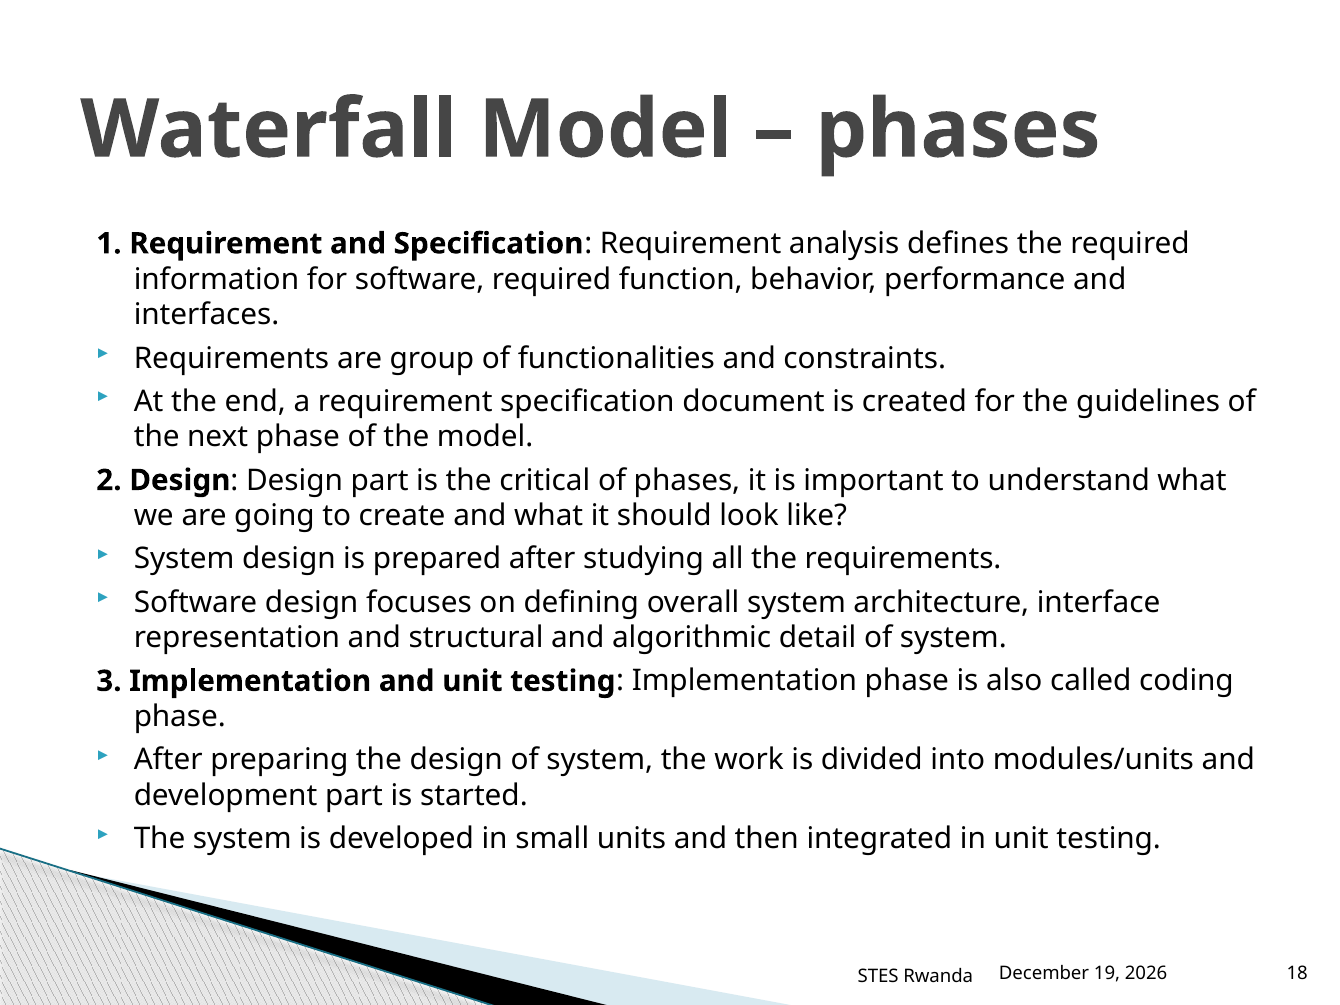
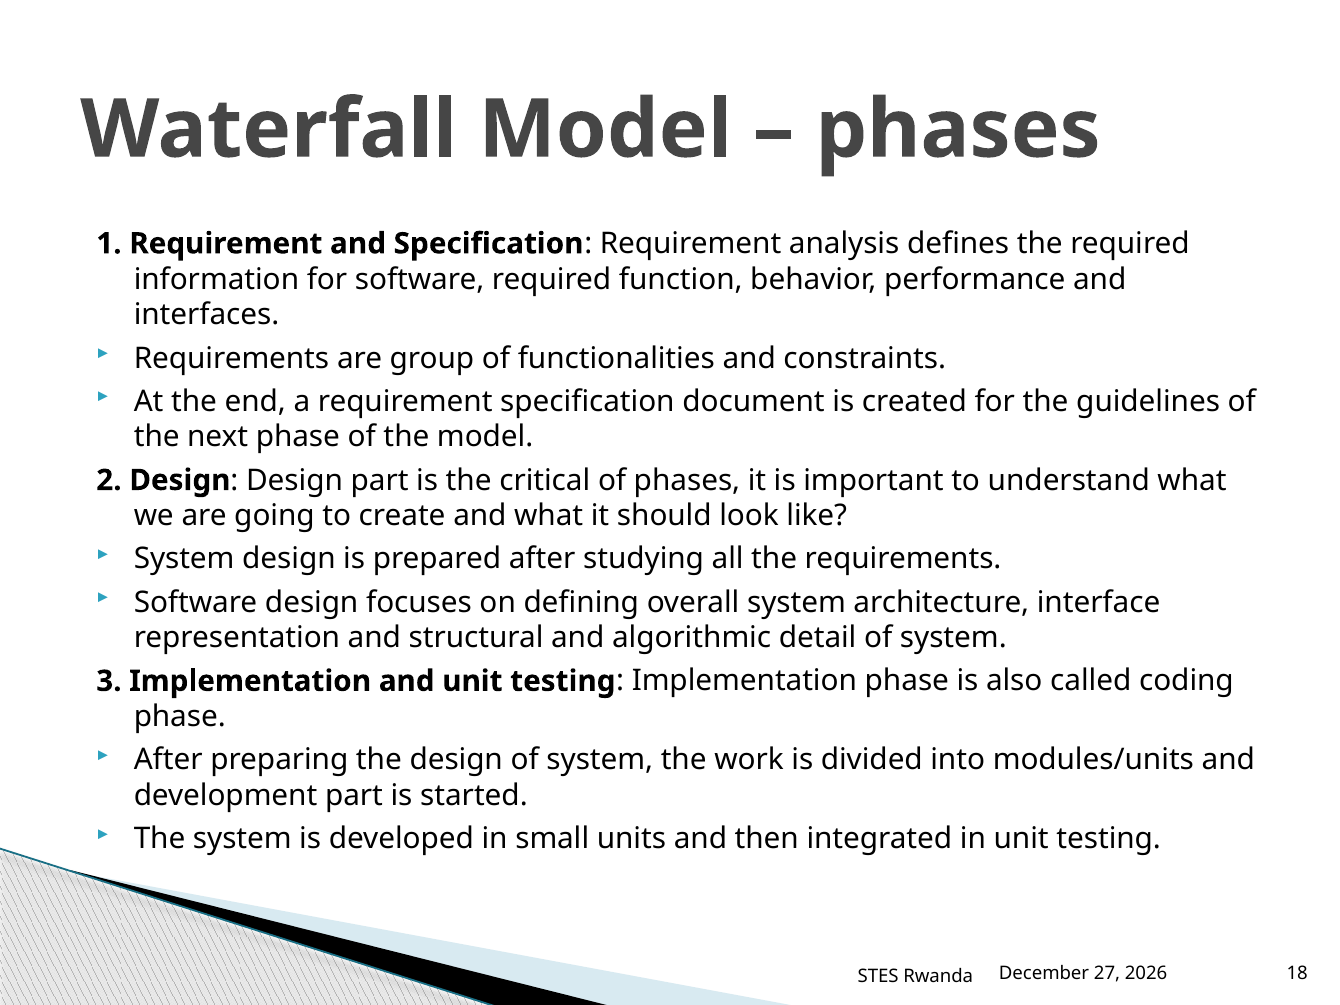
19: 19 -> 27
